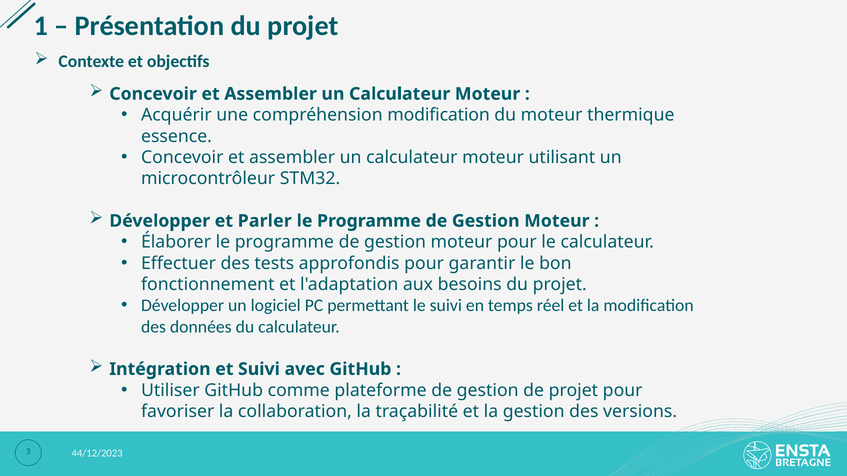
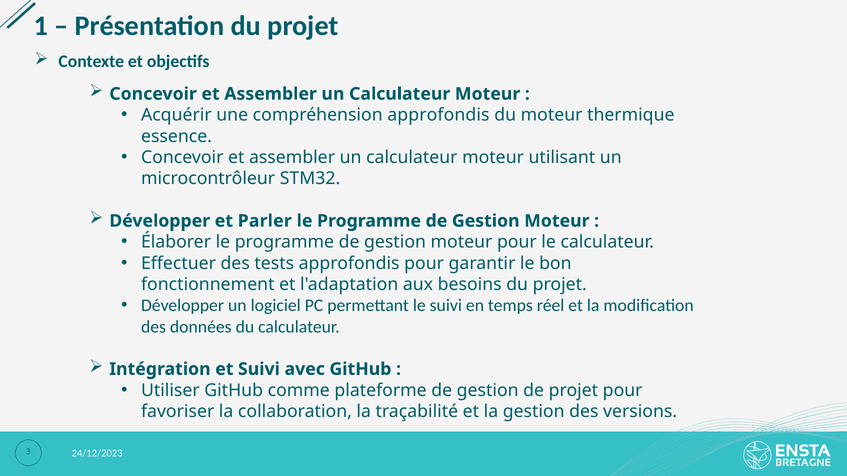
compréhension modification: modification -> approfondis
44/12/2023: 44/12/2023 -> 24/12/2023
